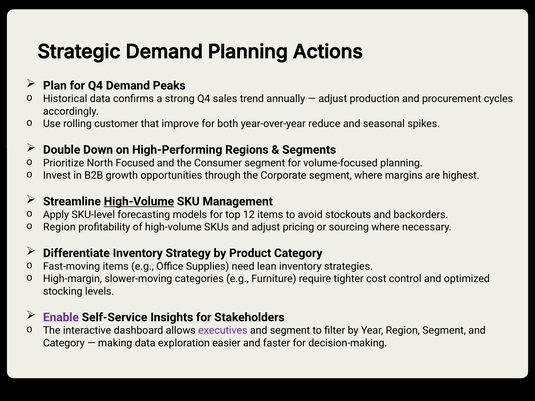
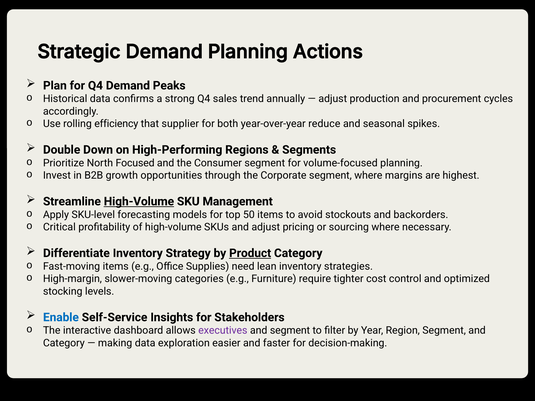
customer: customer -> efficiency
improve: improve -> supplier
12: 12 -> 50
Region at (59, 227): Region -> Critical
Product underline: none -> present
Enable colour: purple -> blue
